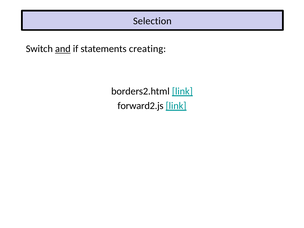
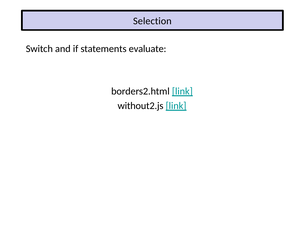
and underline: present -> none
creating: creating -> evaluate
forward2.js: forward2.js -> without2.js
